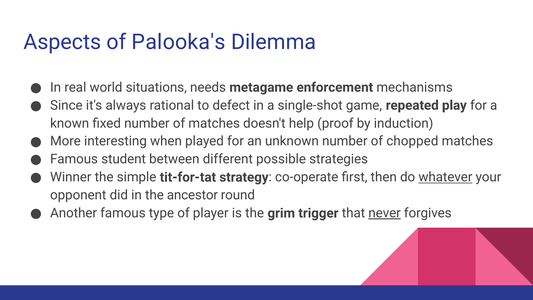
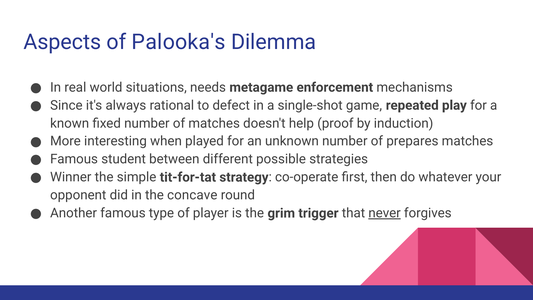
chopped: chopped -> prepares
whatever underline: present -> none
ancestor: ancestor -> concave
